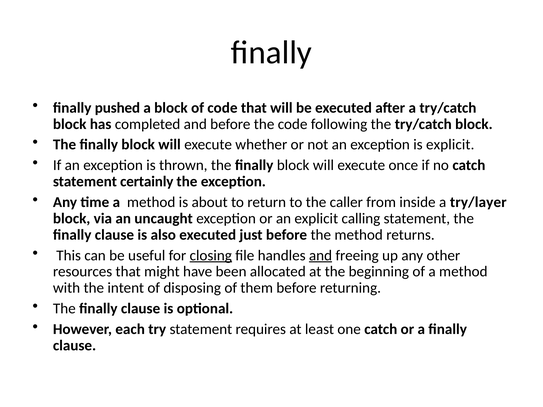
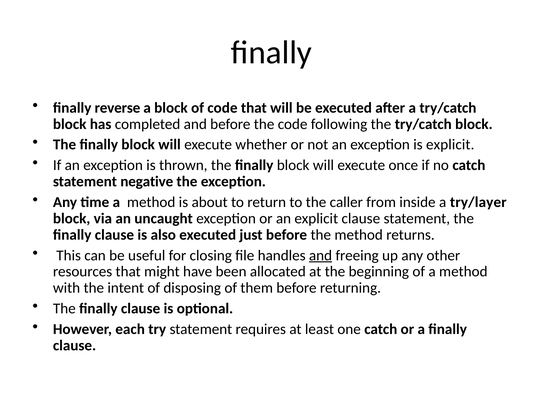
pushed: pushed -> reverse
certainly: certainly -> negative
explicit calling: calling -> clause
closing underline: present -> none
